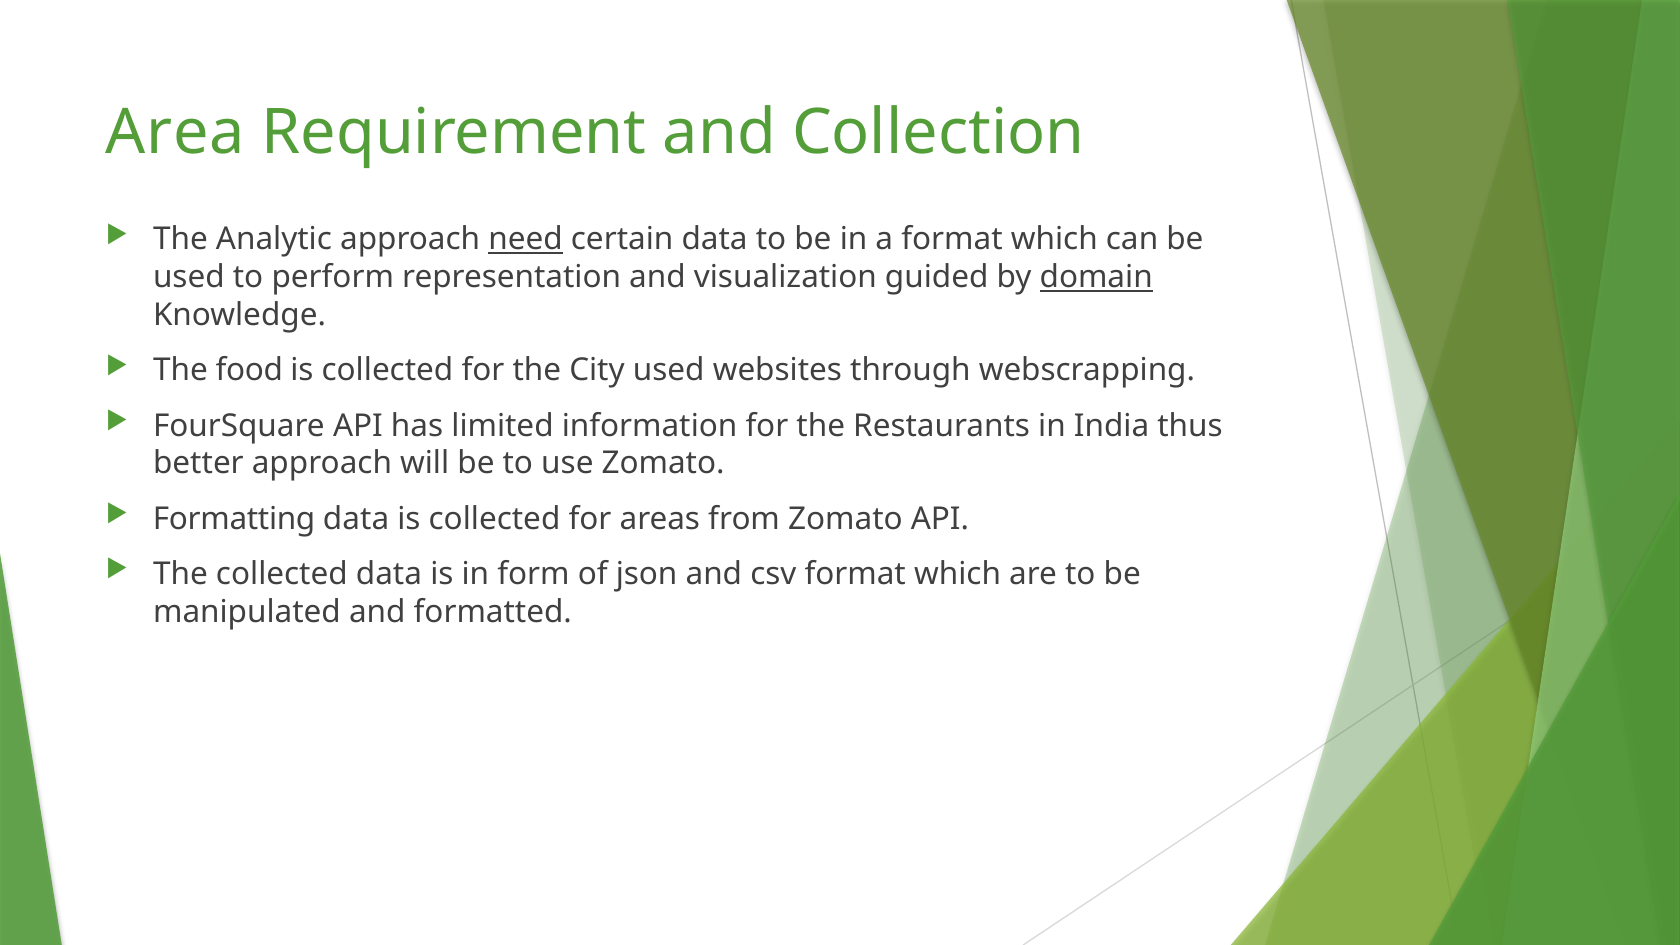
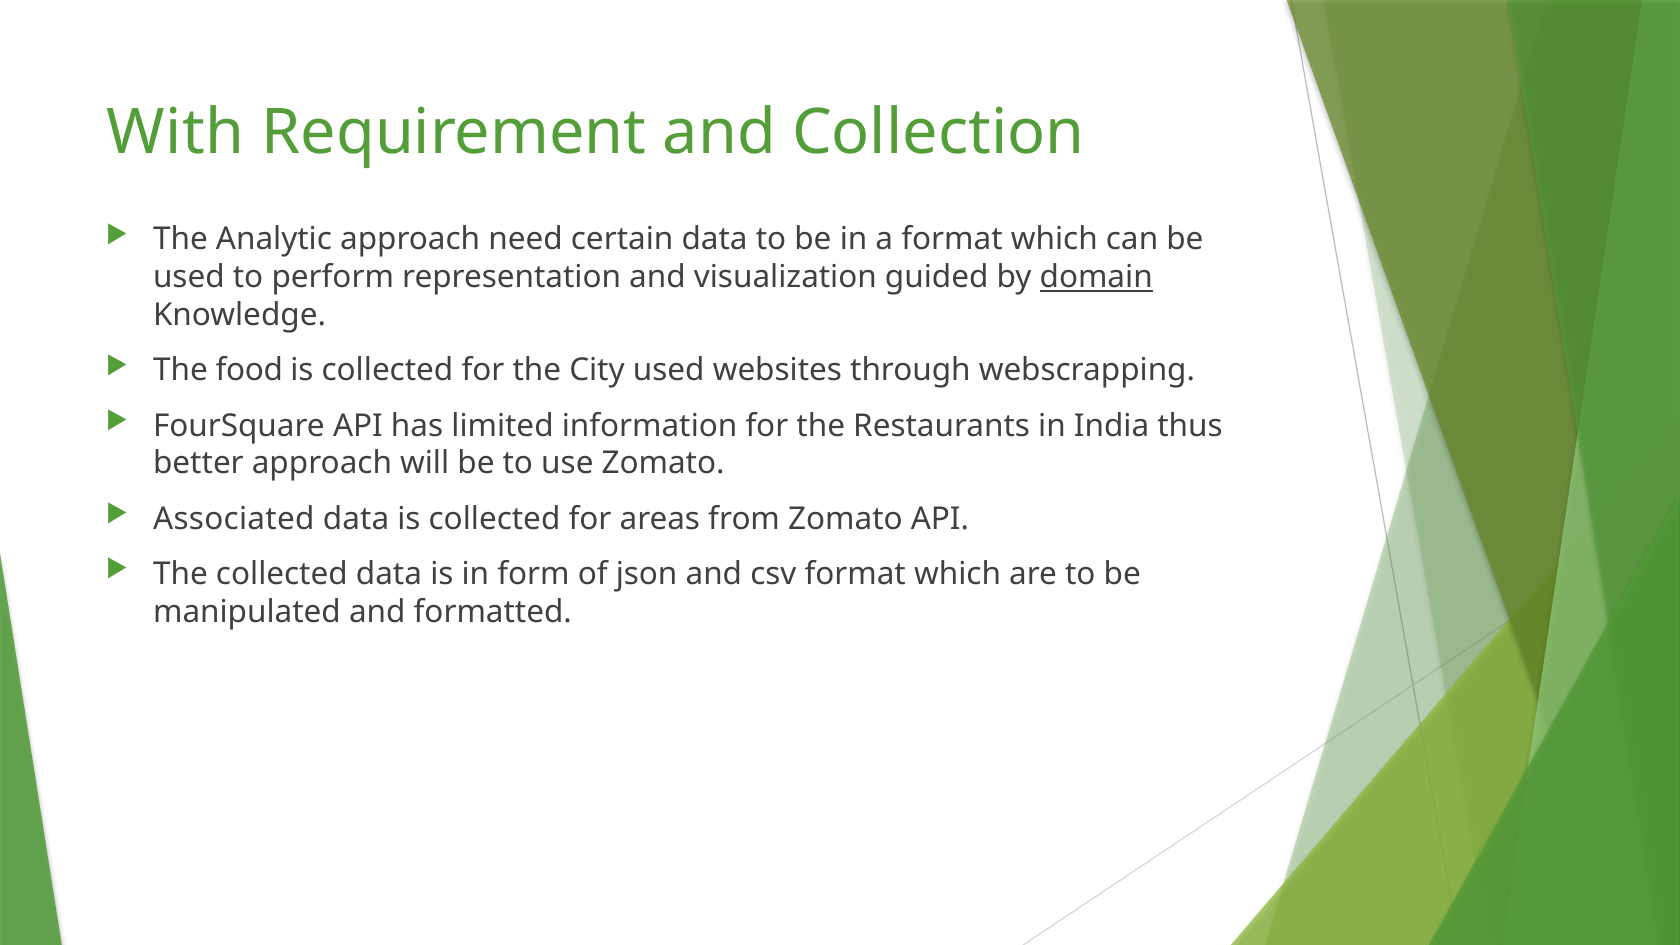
Area: Area -> With
need underline: present -> none
Formatting: Formatting -> Associated
